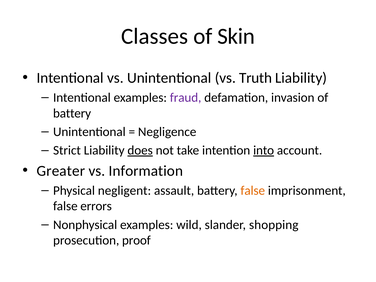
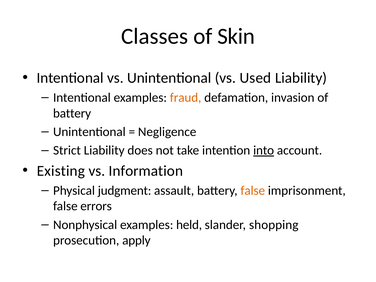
Truth: Truth -> Used
fraud colour: purple -> orange
does underline: present -> none
Greater: Greater -> Existing
negligent: negligent -> judgment
wild: wild -> held
proof: proof -> apply
